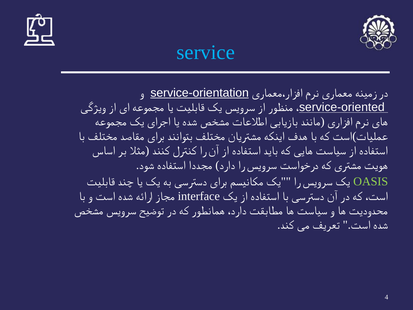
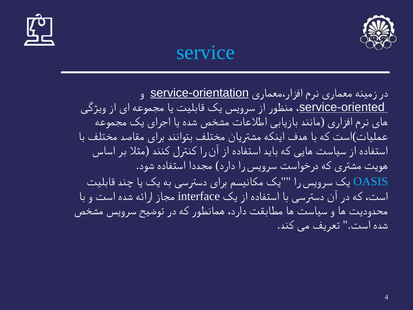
OASIS colour: light green -> light blue
